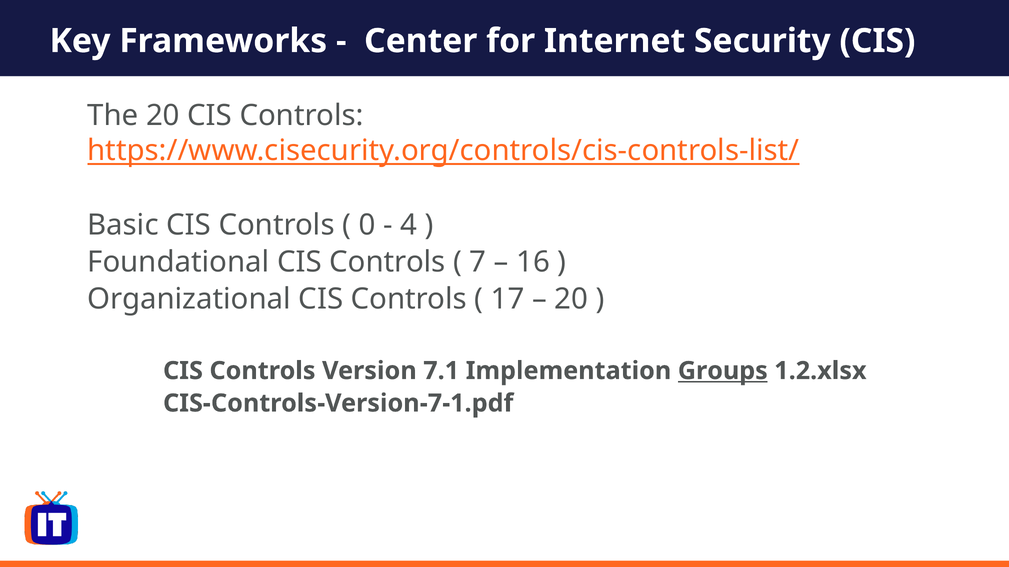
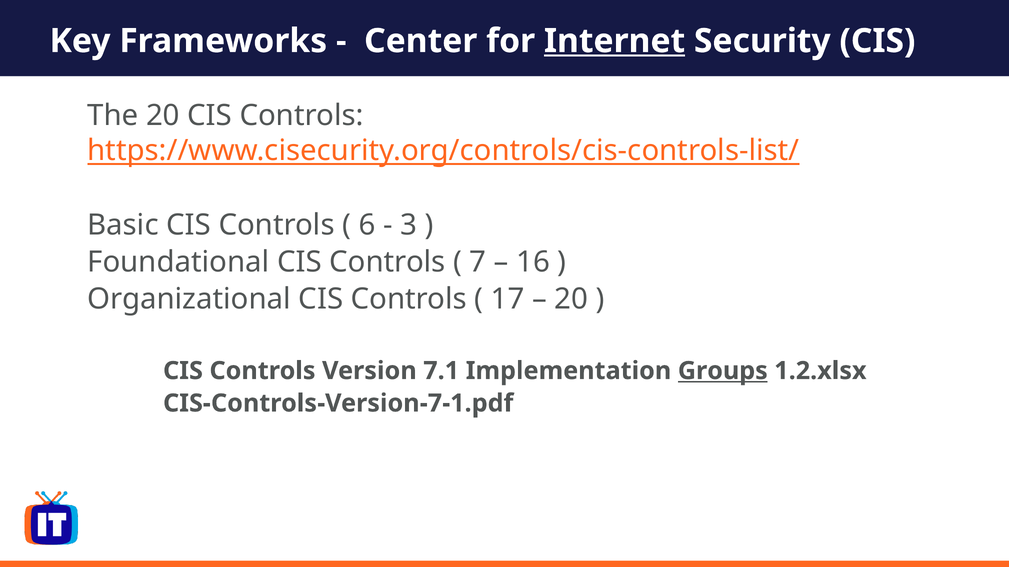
Internet underline: none -> present
0: 0 -> 6
4: 4 -> 3
